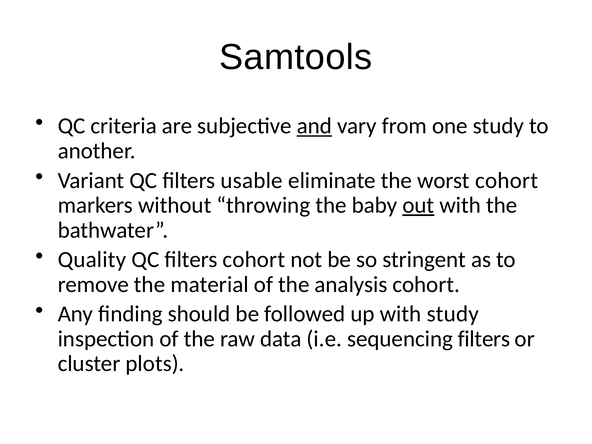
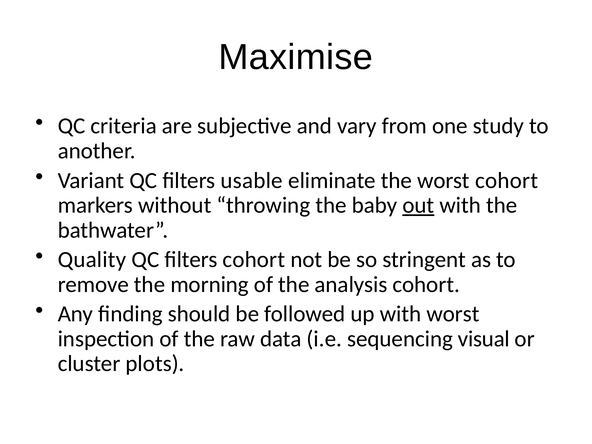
Samtools: Samtools -> Maximise
and underline: present -> none
material: material -> morning
with study: study -> worst
sequencing filters: filters -> visual
